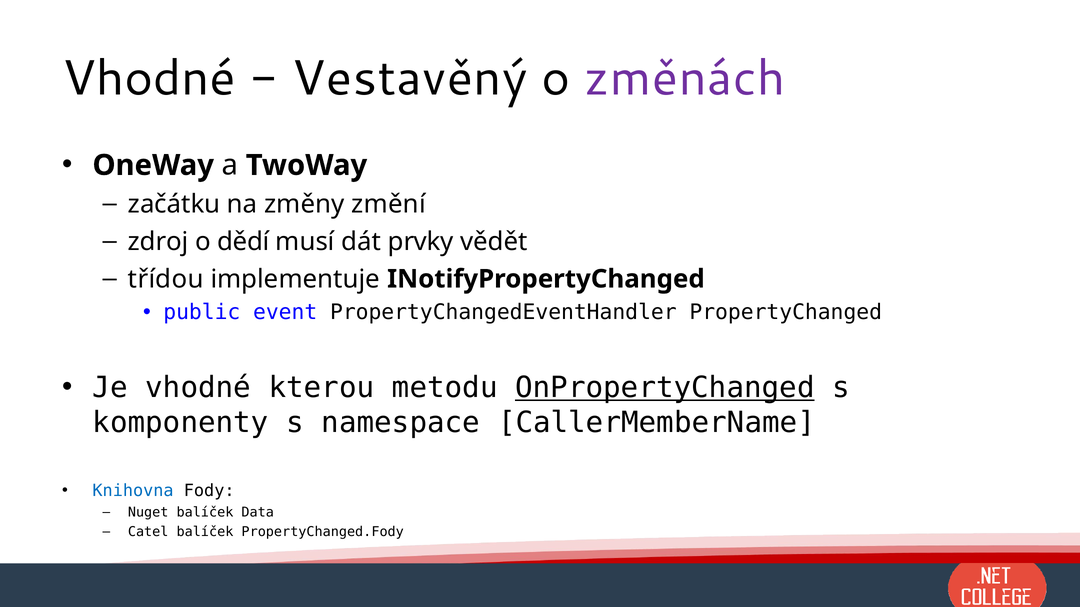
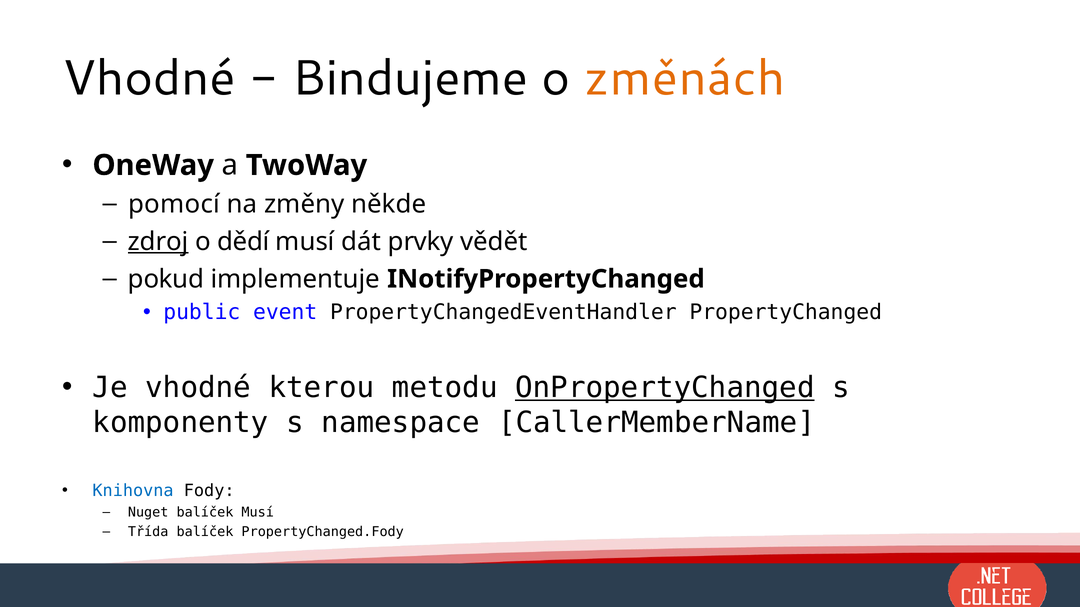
Vestavěný: Vestavěný -> Bindujeme
změnách colour: purple -> orange
začátku: začátku -> pomocí
změní: změní -> někde
zdroj underline: none -> present
třídou: třídou -> pokud
balíček Data: Data -> Musí
Catel: Catel -> Třída
